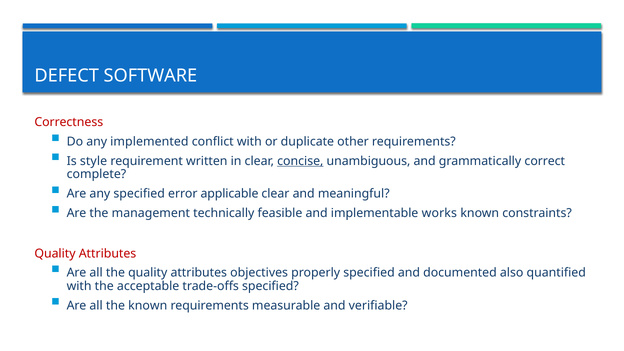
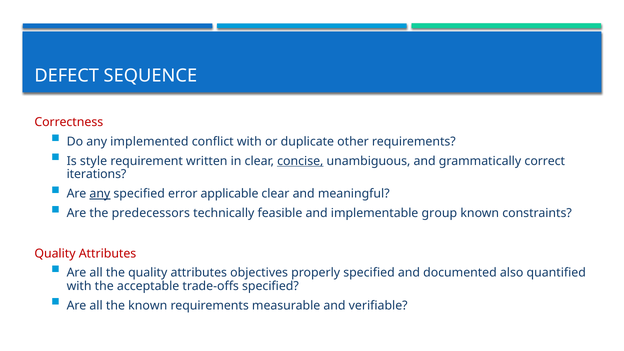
SOFTWARE: SOFTWARE -> SEQUENCE
complete: complete -> iterations
any at (100, 194) underline: none -> present
management: management -> predecessors
works: works -> group
